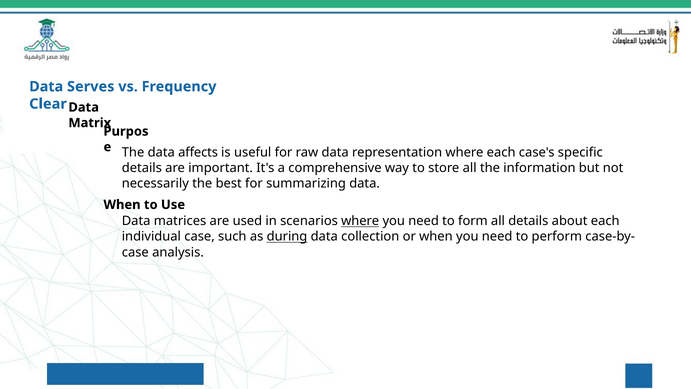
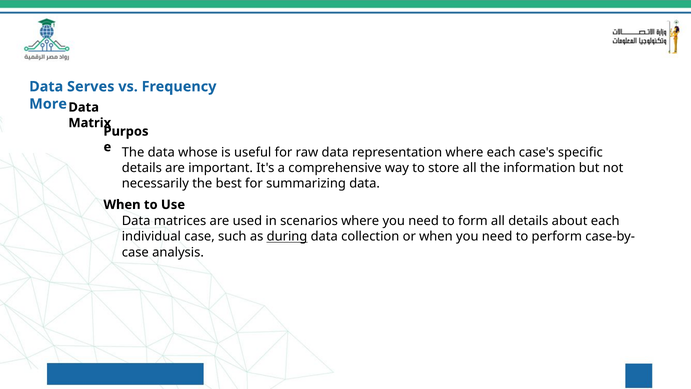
Clear: Clear -> More
affects: affects -> whose
where at (360, 221) underline: present -> none
